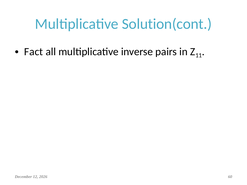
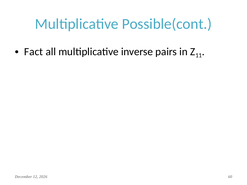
Solution(cont: Solution(cont -> Possible(cont
